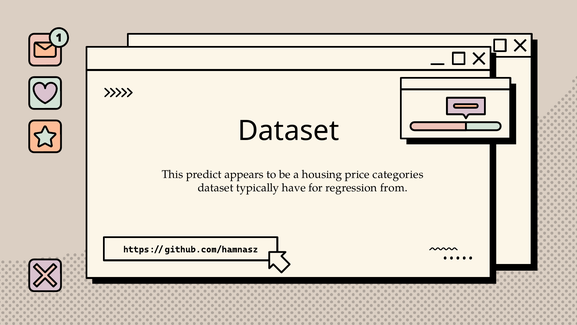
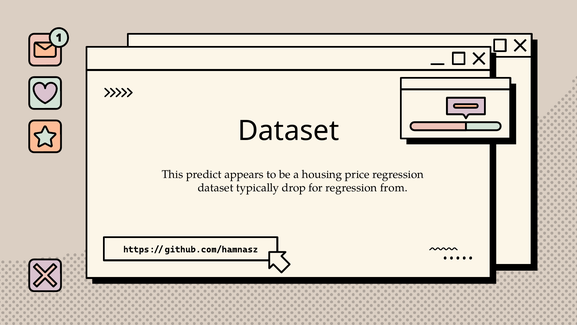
price categories: categories -> regression
have: have -> drop
